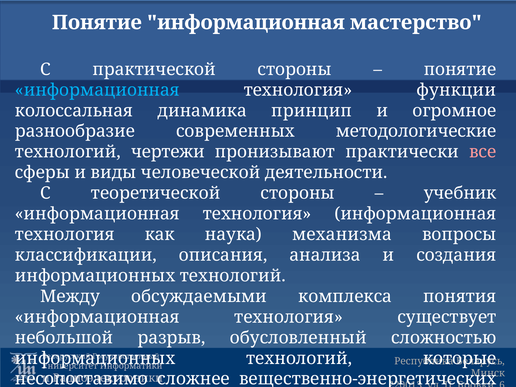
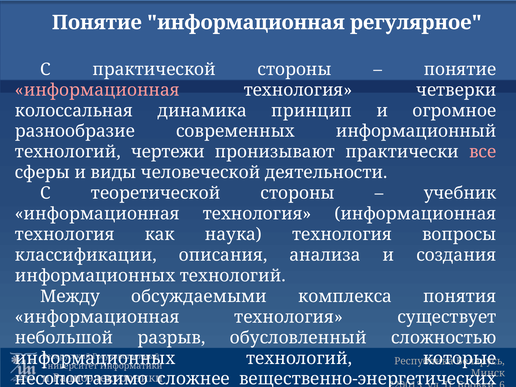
мастерство: мастерство -> регулярное
информационная at (97, 90) colour: light blue -> pink
функции: функции -> четверки
методологические: методологические -> информационный
наука механизма: механизма -> технология
